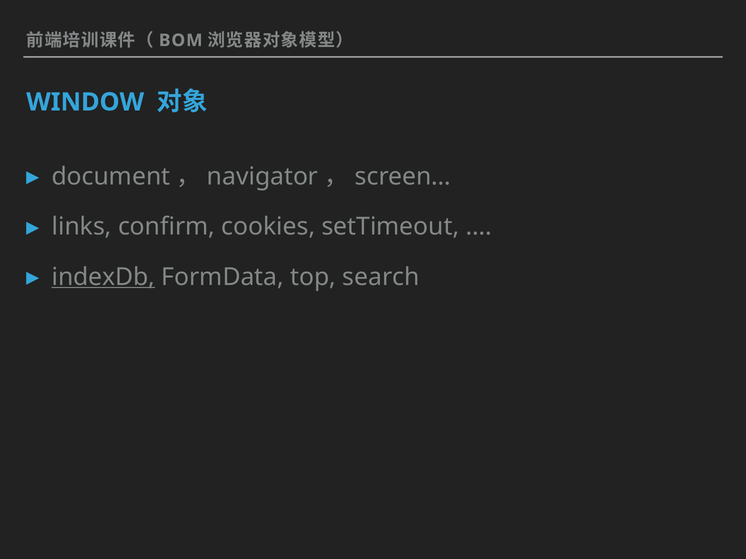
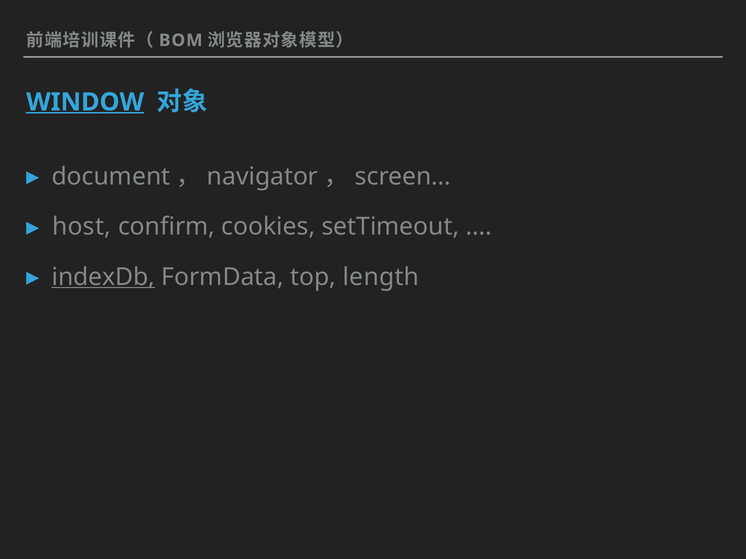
WINDOW underline: none -> present
links: links -> host
search: search -> length
